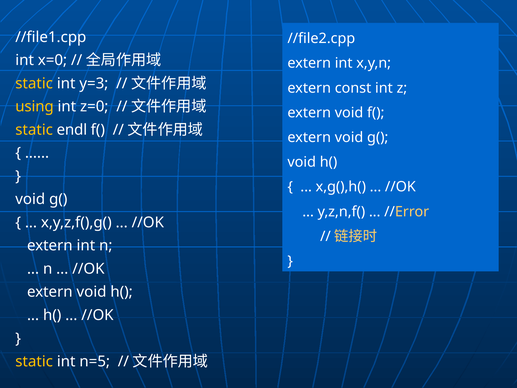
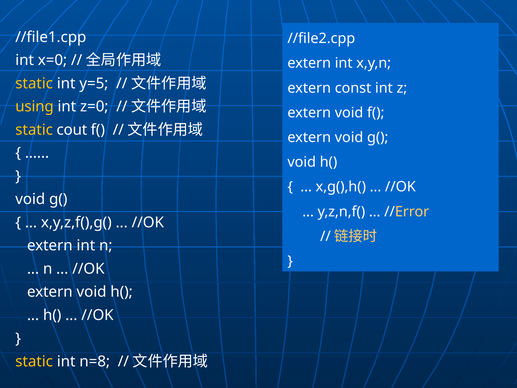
y=3: y=3 -> y=5
endl: endl -> cout
n=5: n=5 -> n=8
